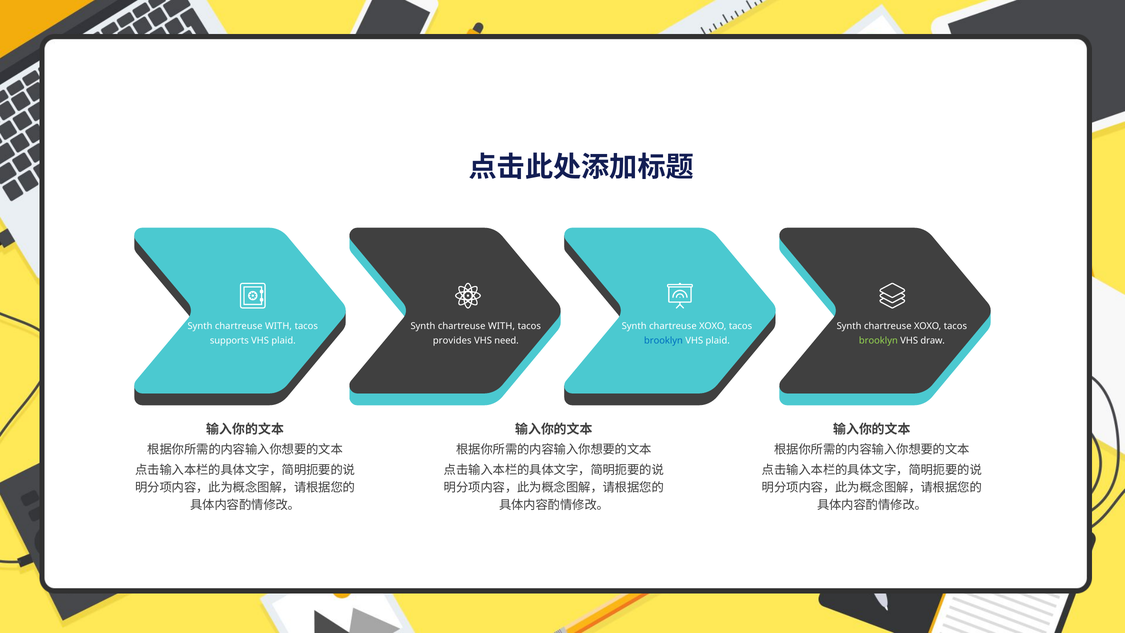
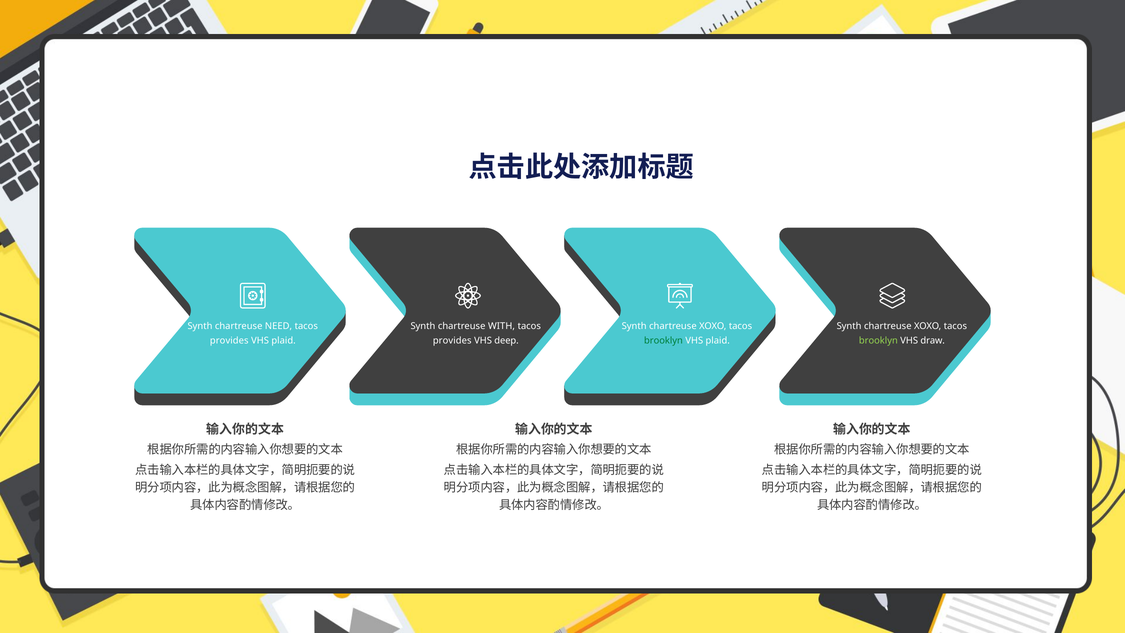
WITH at (279, 326): WITH -> NEED
supports at (229, 341): supports -> provides
need: need -> deep
brooklyn at (664, 341) colour: blue -> green
